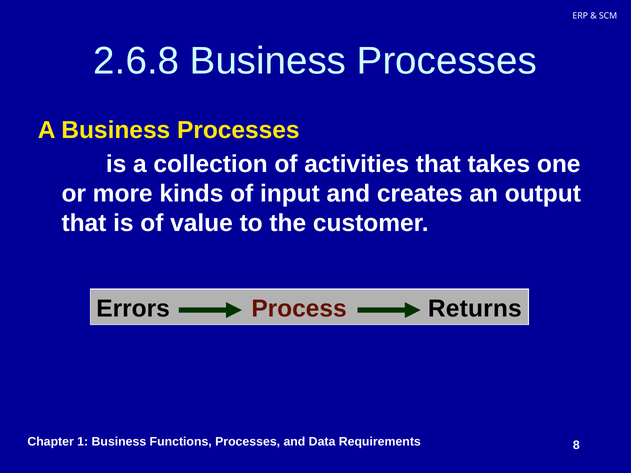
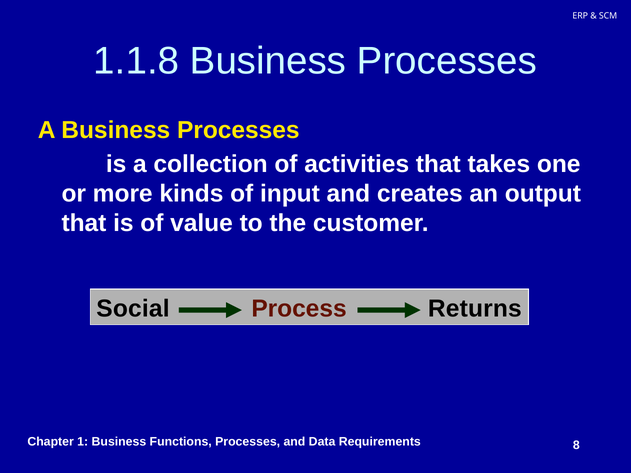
2.6.8: 2.6.8 -> 1.1.8
Errors: Errors -> Social
